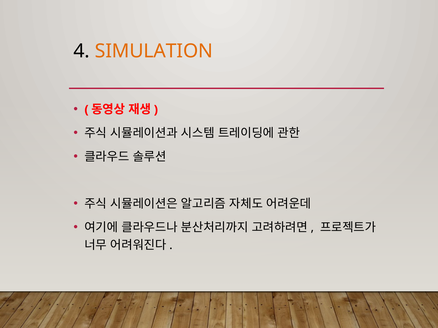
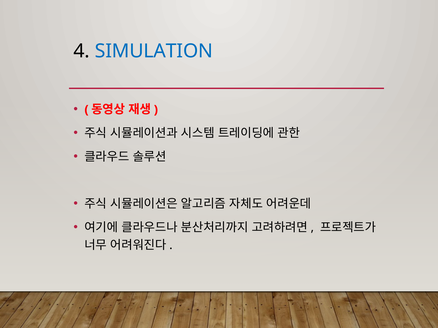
SIMULATION colour: orange -> blue
